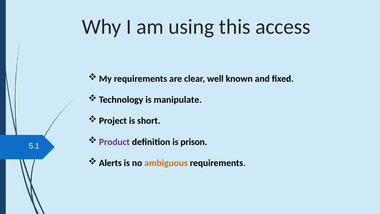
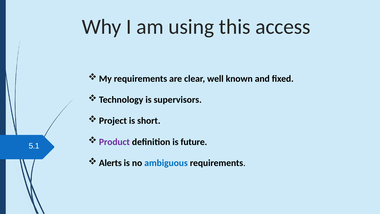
manipulate: manipulate -> supervisors
prison: prison -> future
ambiguous colour: orange -> blue
